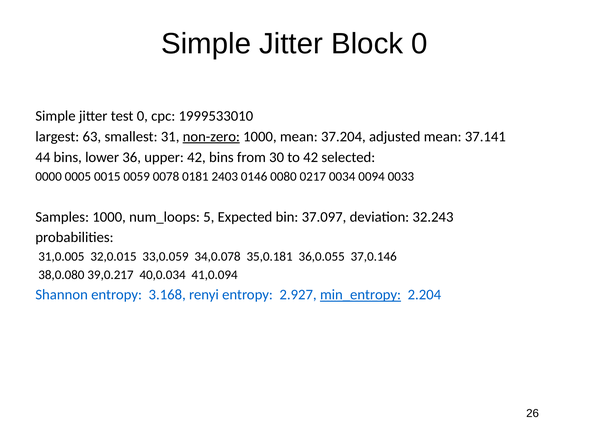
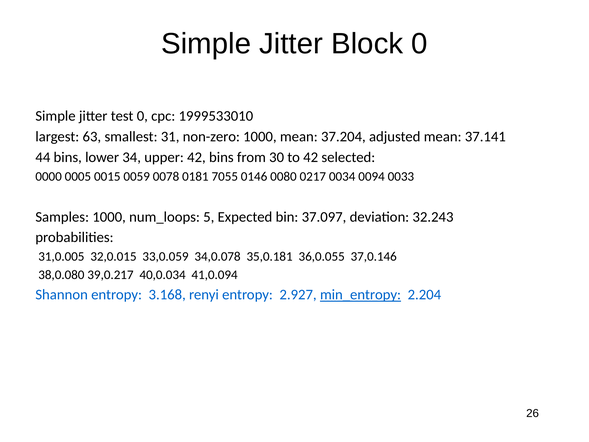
non-zero underline: present -> none
36: 36 -> 34
2403: 2403 -> 7055
